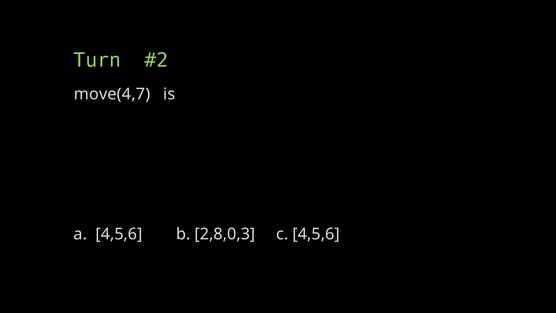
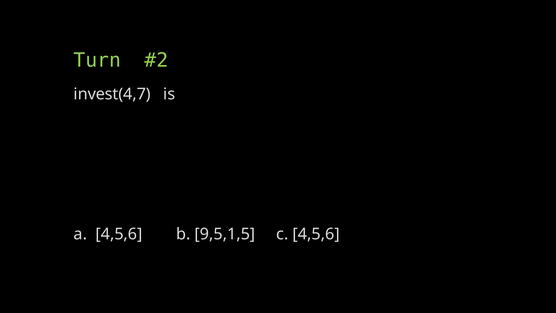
move(4,7: move(4,7 -> invest(4,7
2,8,0,3: 2,8,0,3 -> 9,5,1,5
